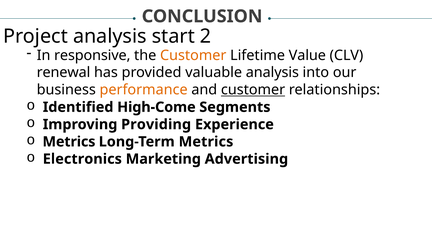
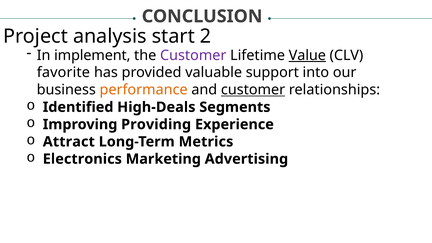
responsive: responsive -> implement
Customer at (193, 55) colour: orange -> purple
Value underline: none -> present
renewal: renewal -> favorite
valuable analysis: analysis -> support
High-Come: High-Come -> High-Deals
Metrics at (69, 142): Metrics -> Attract
